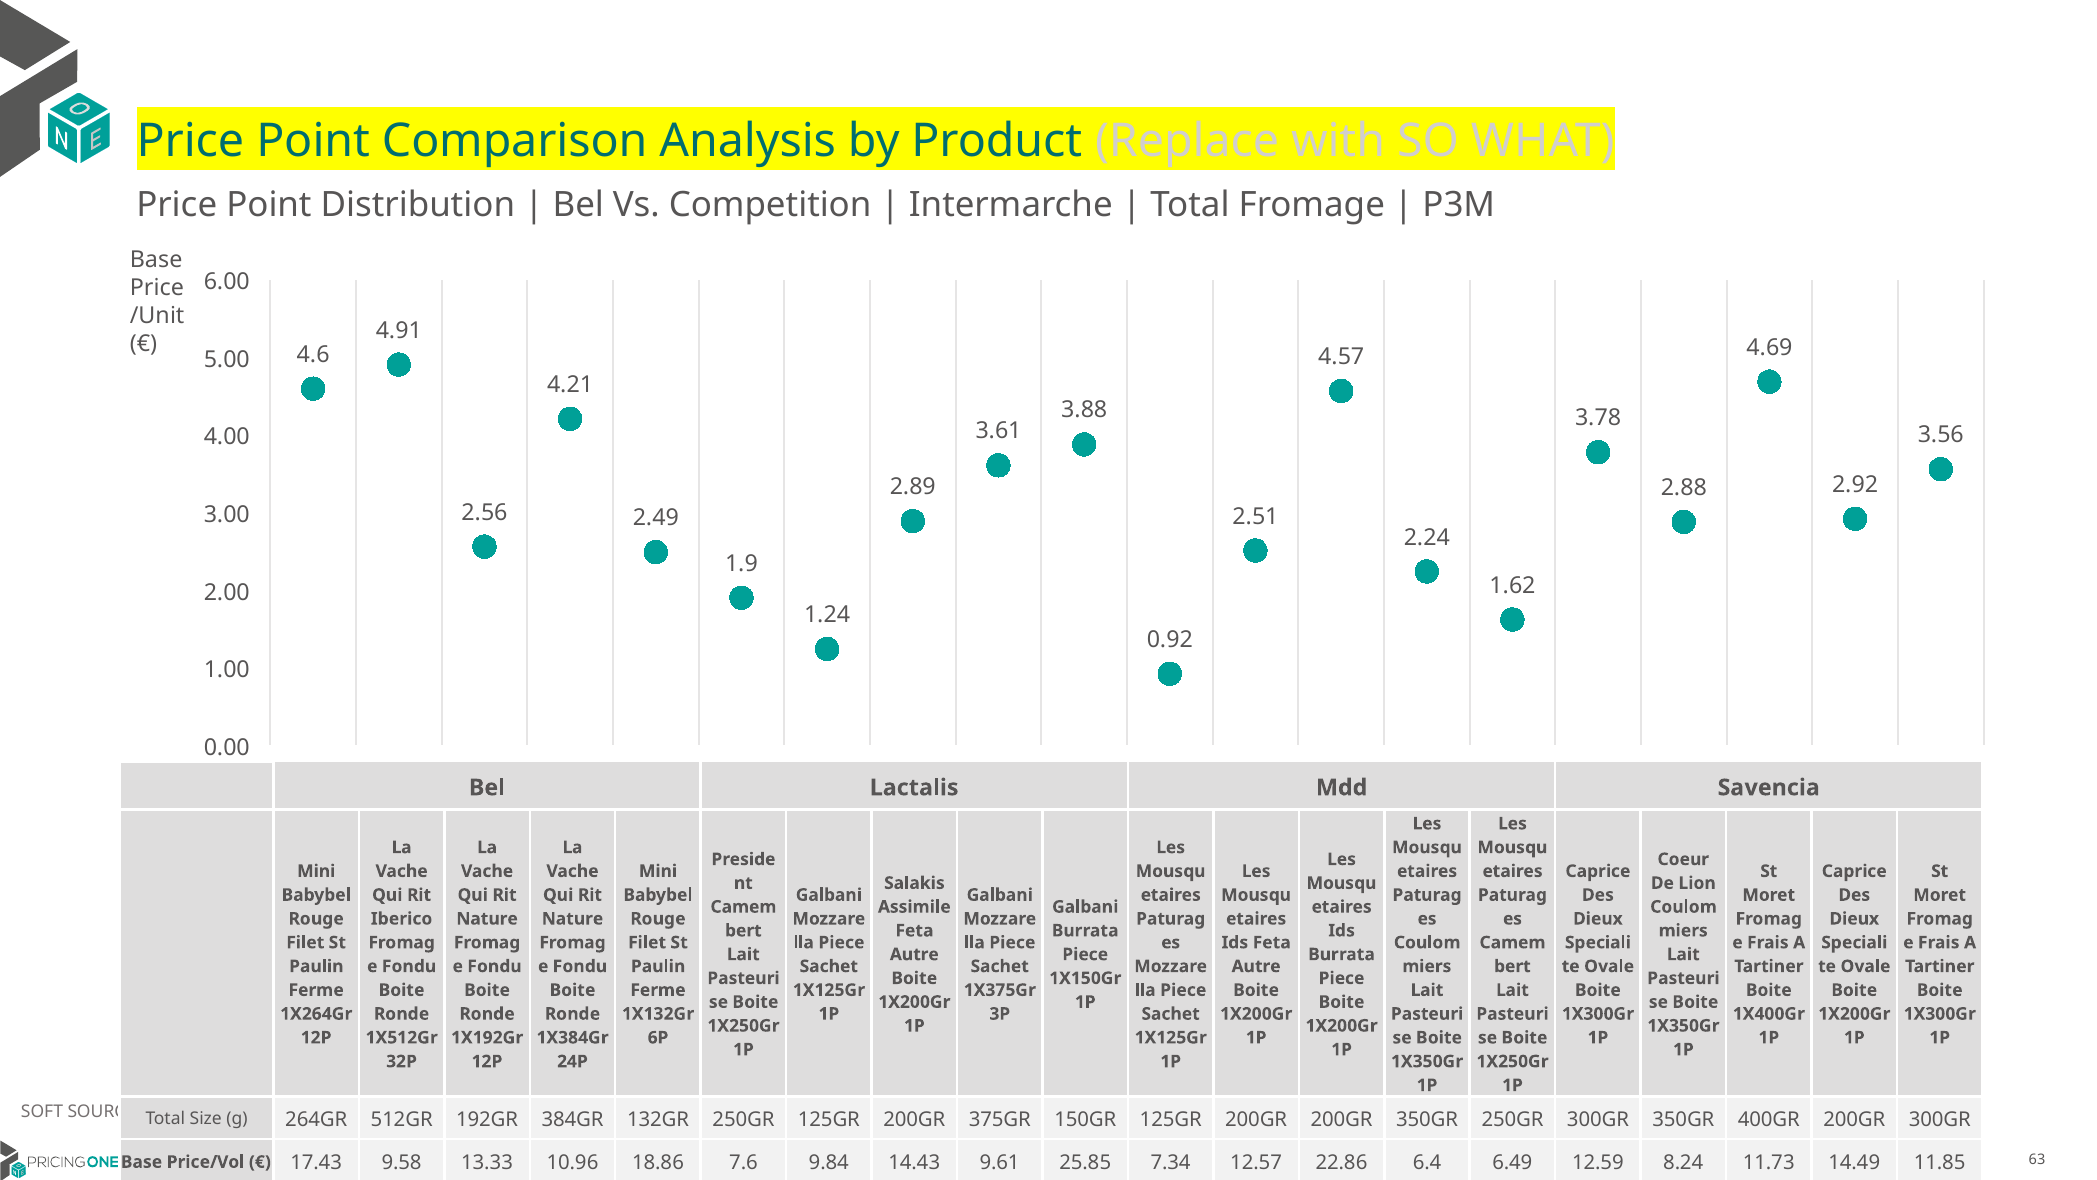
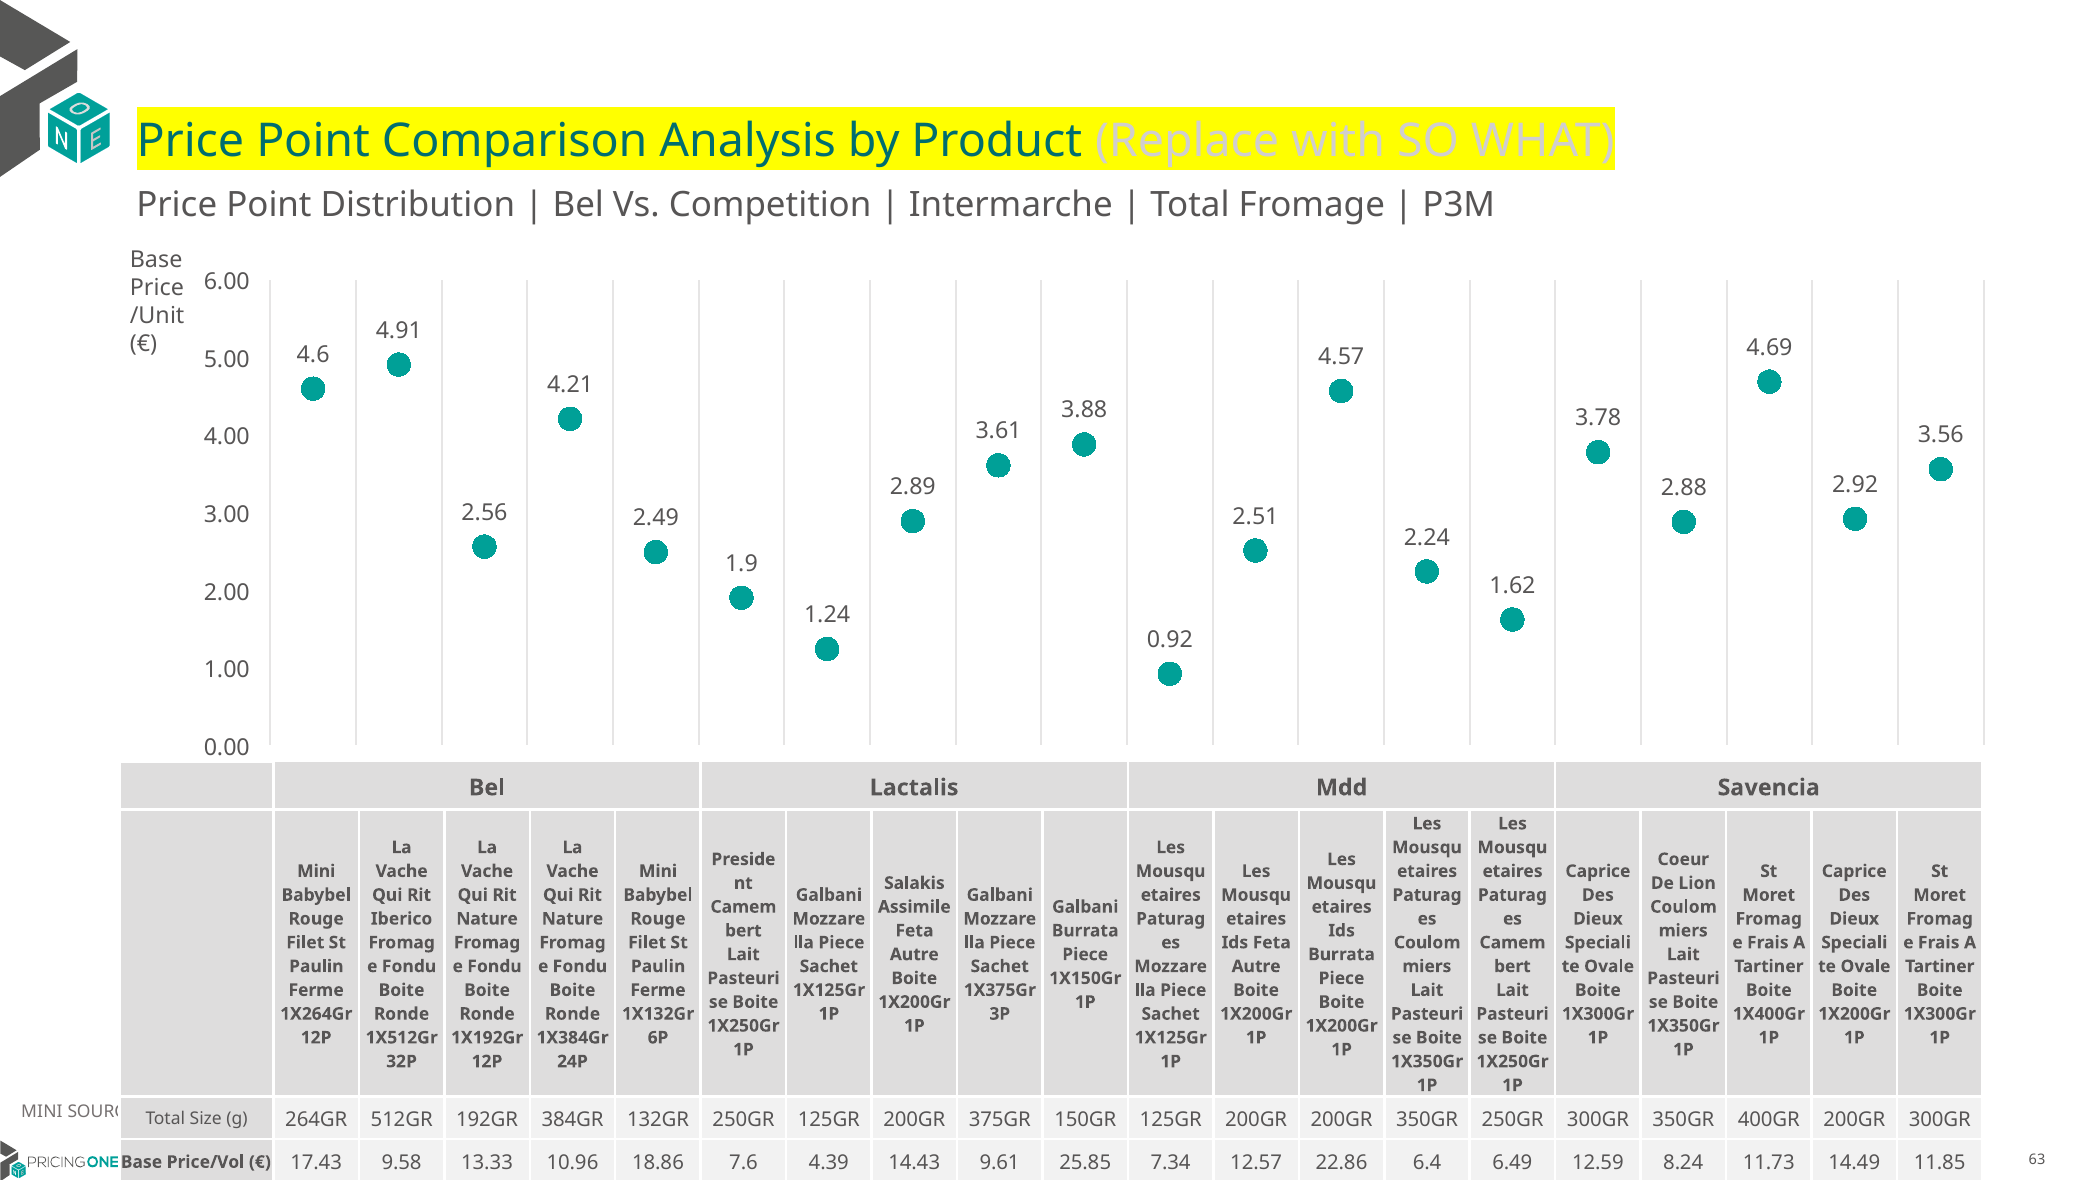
SOFT at (42, 1111): SOFT -> MINI
9.84: 9.84 -> 4.39
